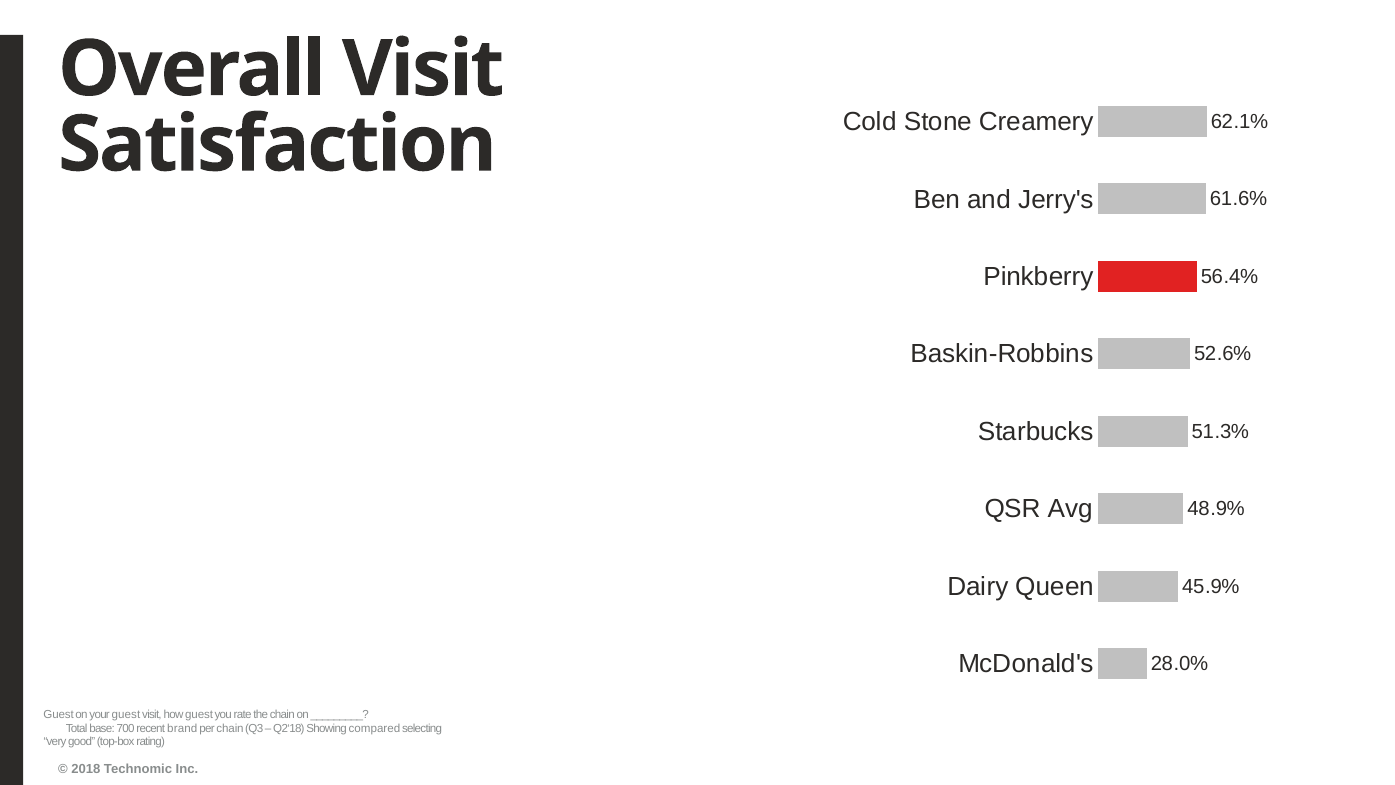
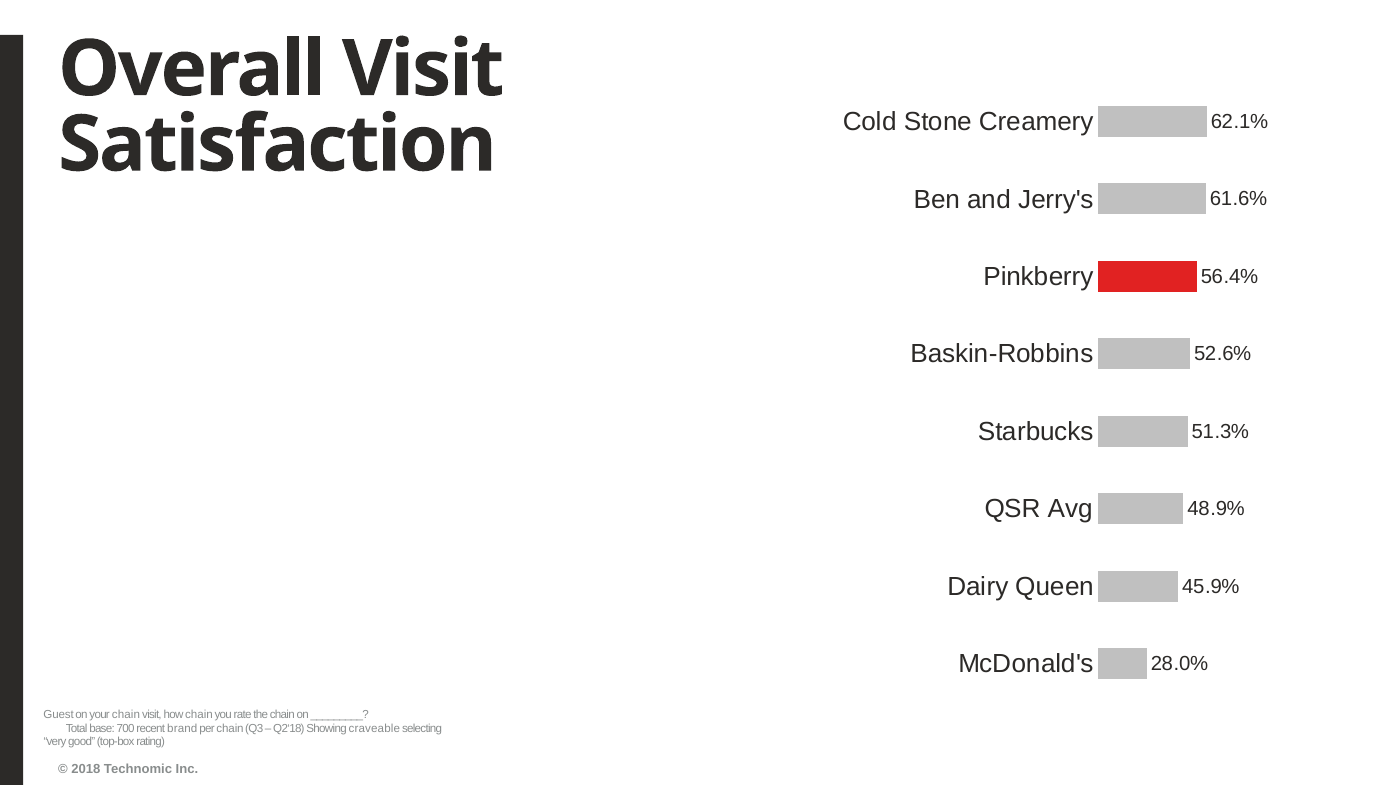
your guest: guest -> chain
how guest: guest -> chain
compared: compared -> craveable
